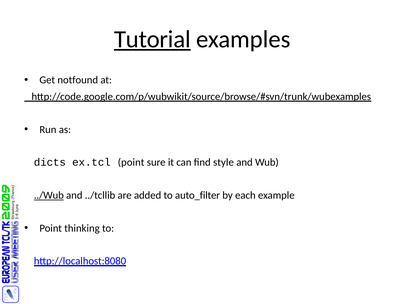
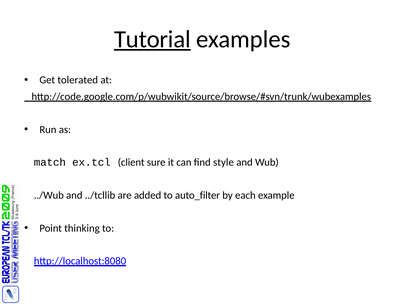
notfound: notfound -> tolerated
dicts: dicts -> match
ex.tcl point: point -> client
../Wub underline: present -> none
